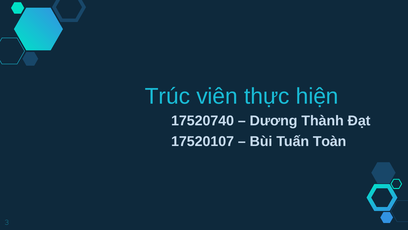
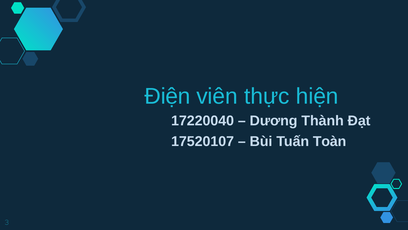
Trúc: Trúc -> Điện
17520740: 17520740 -> 17220040
